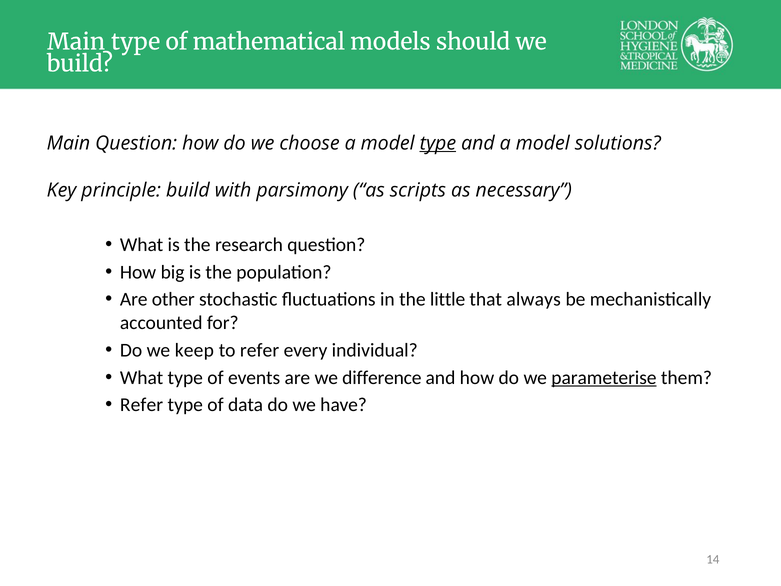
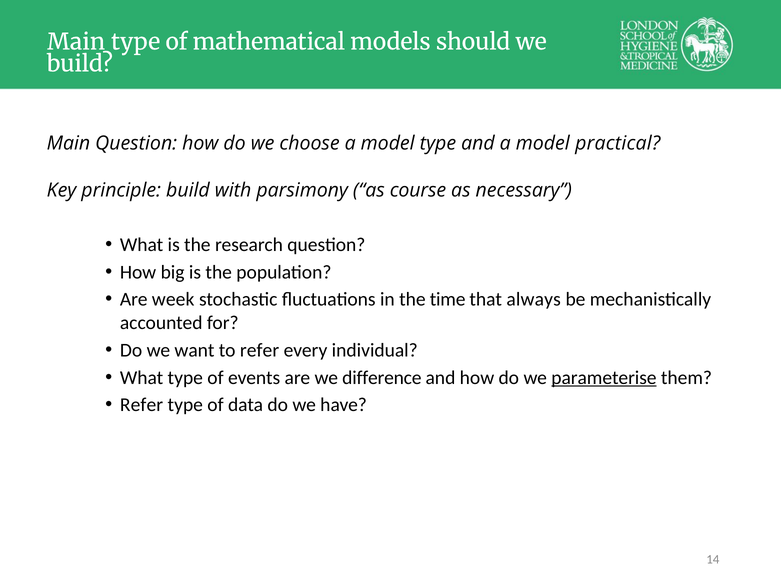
type at (438, 143) underline: present -> none
solutions: solutions -> practical
scripts: scripts -> course
other: other -> week
little: little -> time
keep: keep -> want
